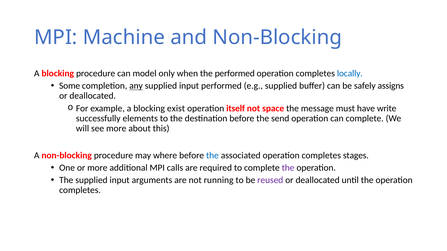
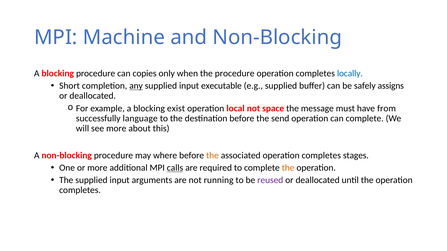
model: model -> copies
the performed: performed -> procedure
Some: Some -> Short
input performed: performed -> executable
itself: itself -> local
write: write -> from
elements: elements -> language
the at (212, 156) colour: blue -> orange
calls underline: none -> present
the at (288, 168) colour: purple -> orange
